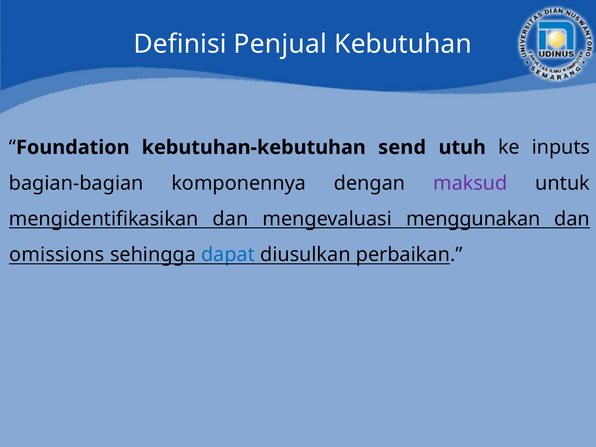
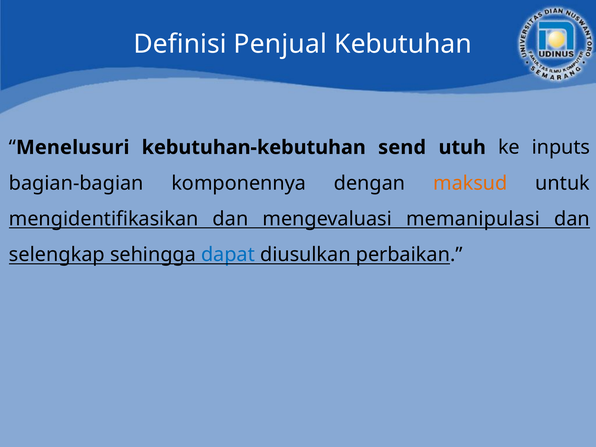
Foundation: Foundation -> Menelusuri
maksud colour: purple -> orange
menggunakan: menggunakan -> memanipulasi
omissions: omissions -> selengkap
